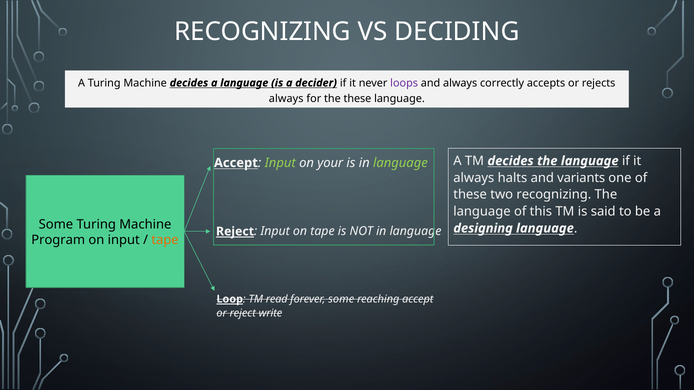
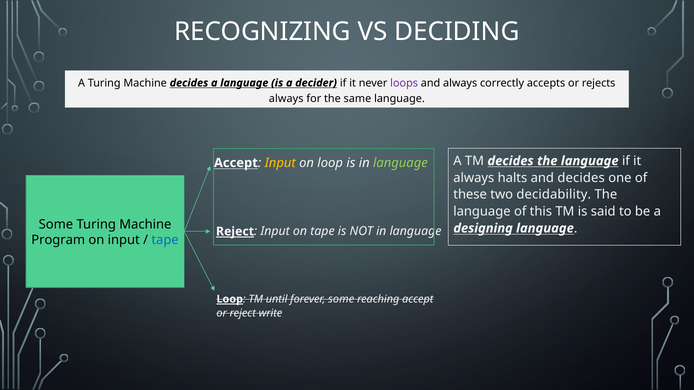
the these: these -> same
Input at (280, 163) colour: light green -> yellow
on your: your -> loop
and variants: variants -> decides
two recognizing: recognizing -> decidability
tape at (165, 240) colour: orange -> blue
read: read -> until
